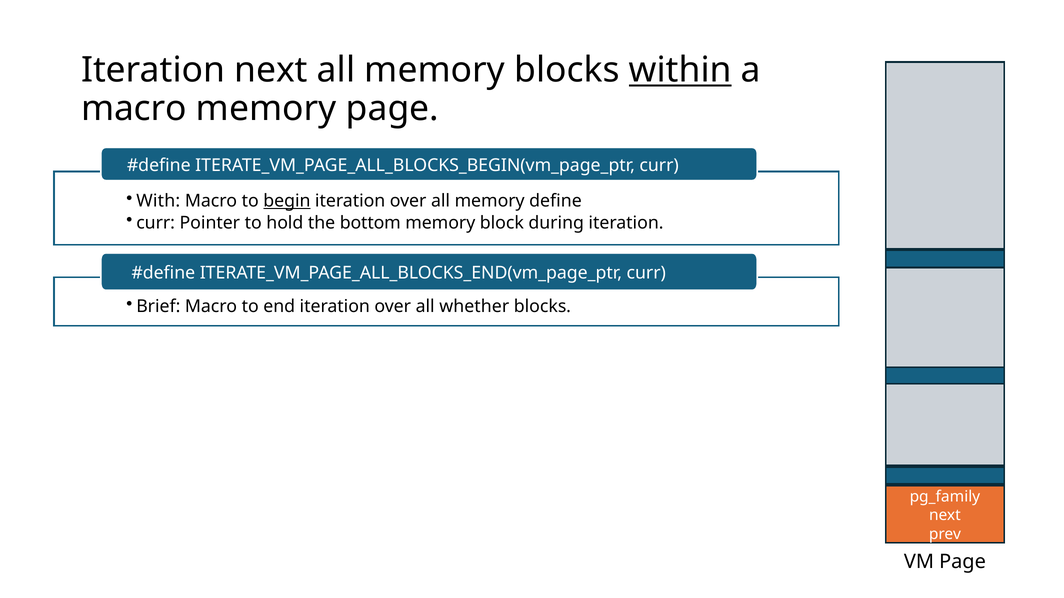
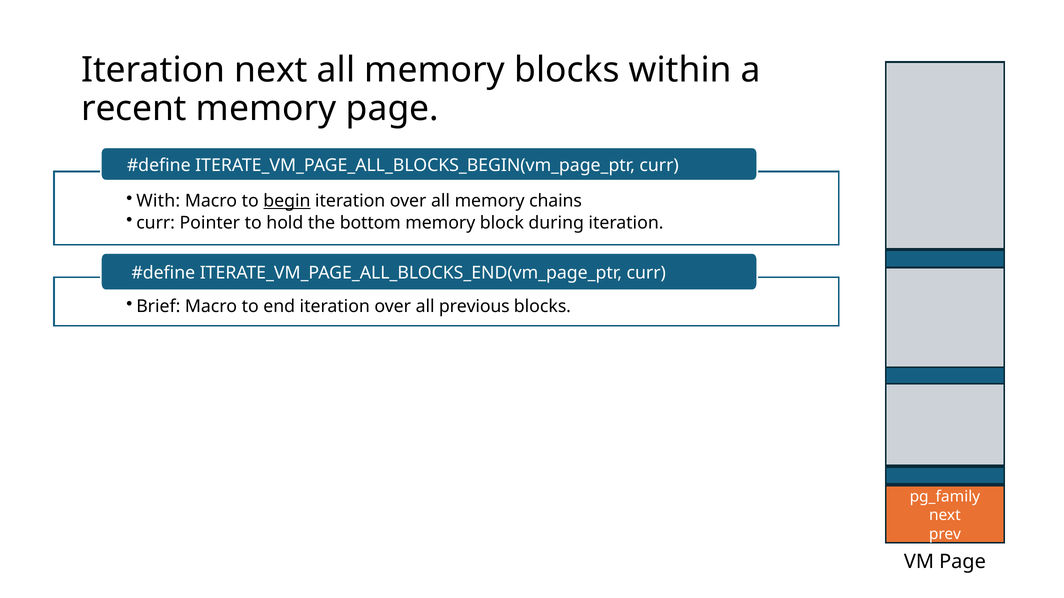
within underline: present -> none
macro at (134, 109): macro -> recent
define: define -> chains
whether: whether -> previous
